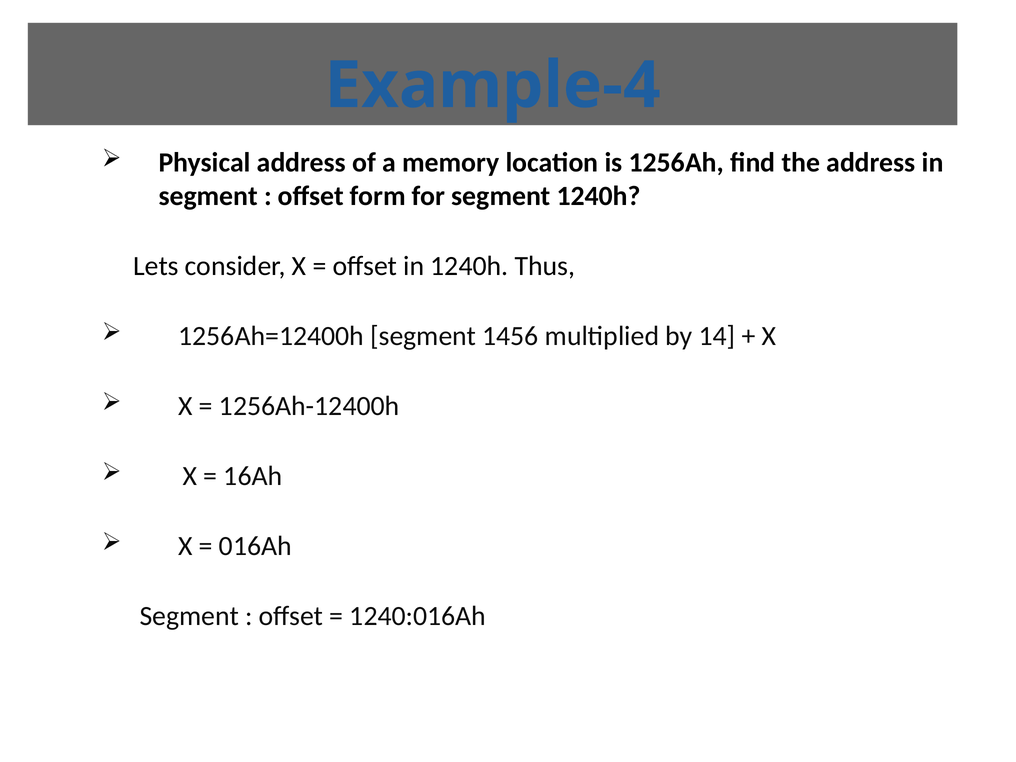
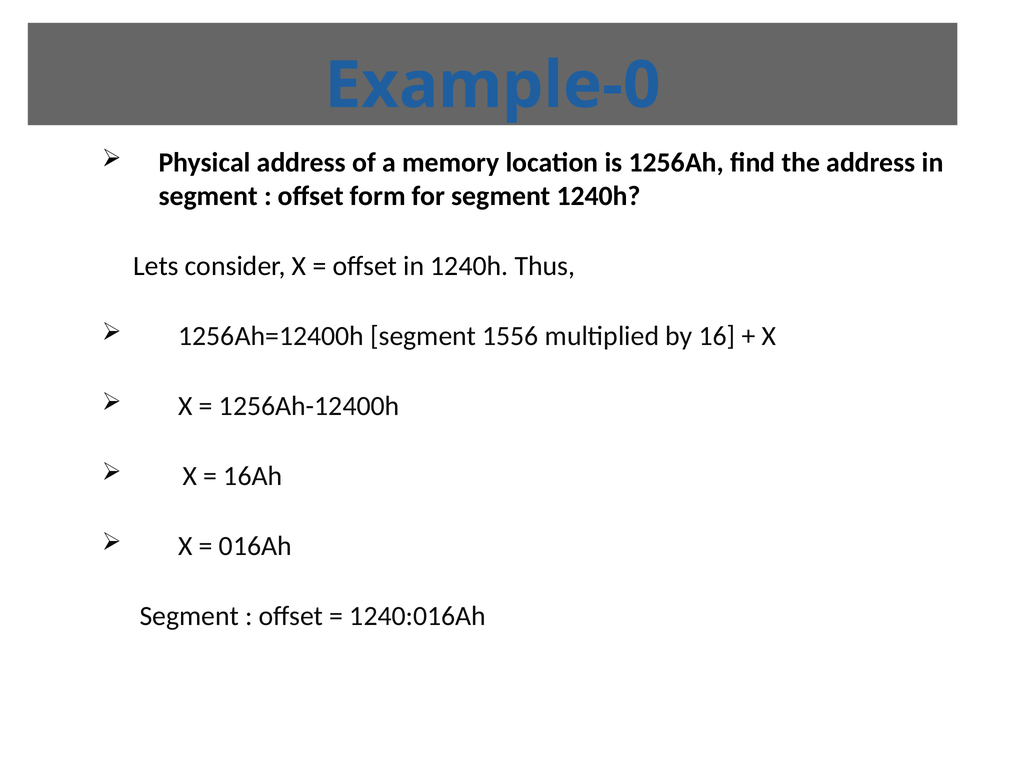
Example-4: Example-4 -> Example-0
1456: 1456 -> 1556
14: 14 -> 16
